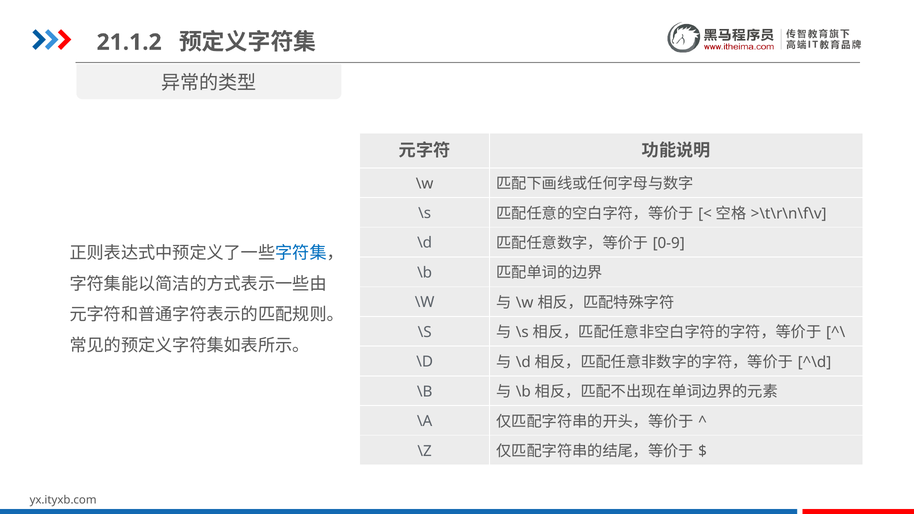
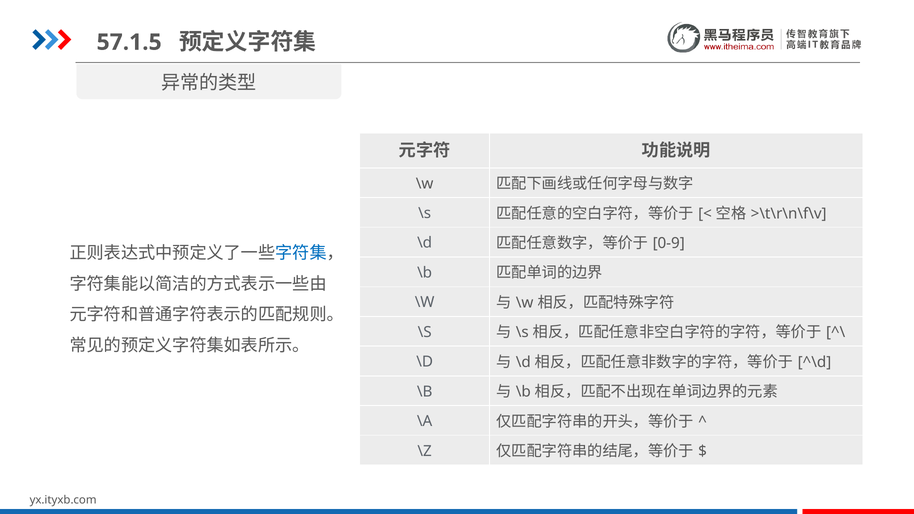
21.1.2: 21.1.2 -> 57.1.5
